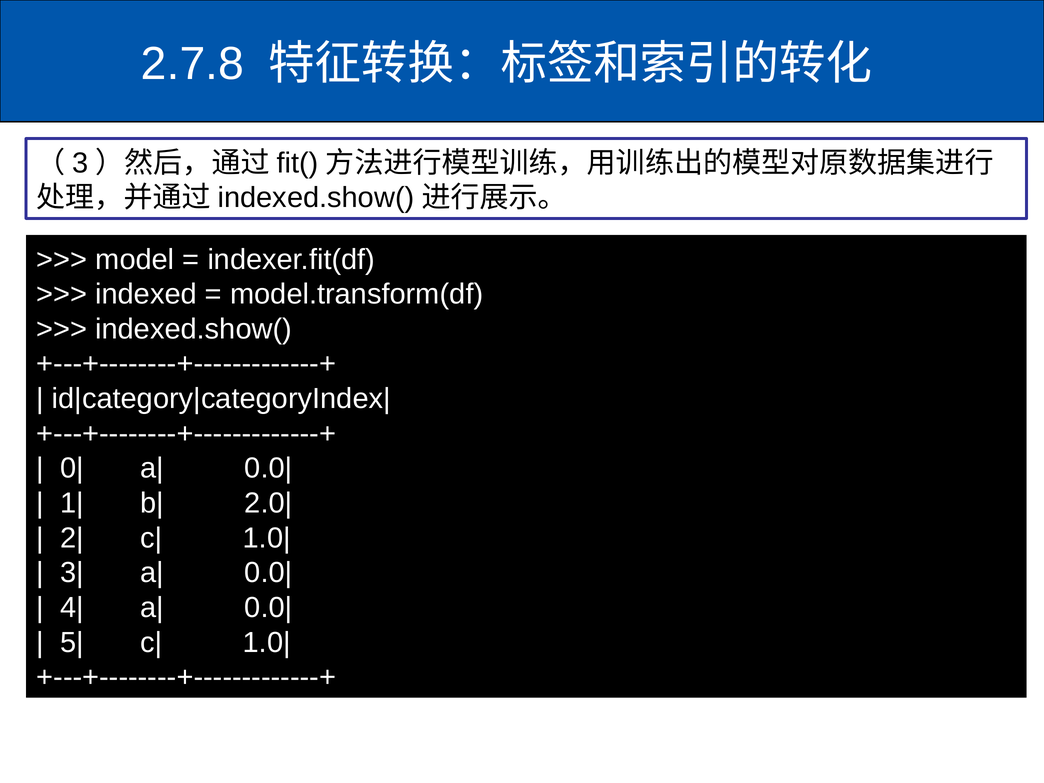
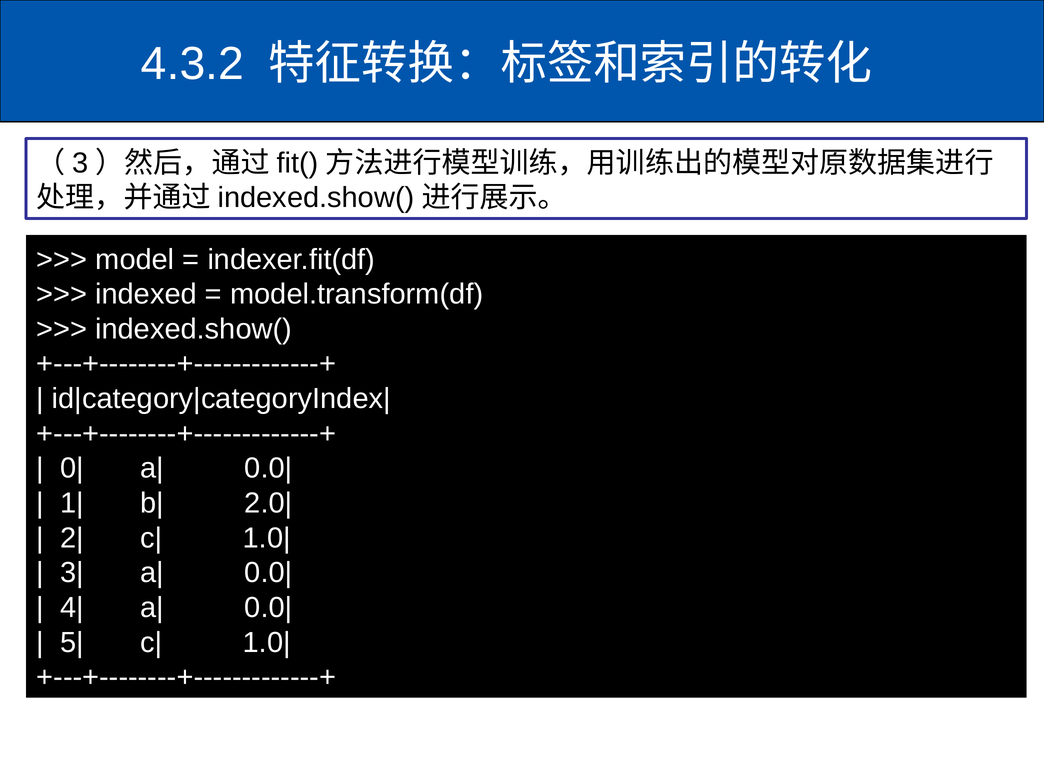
2.7.8: 2.7.8 -> 4.3.2
